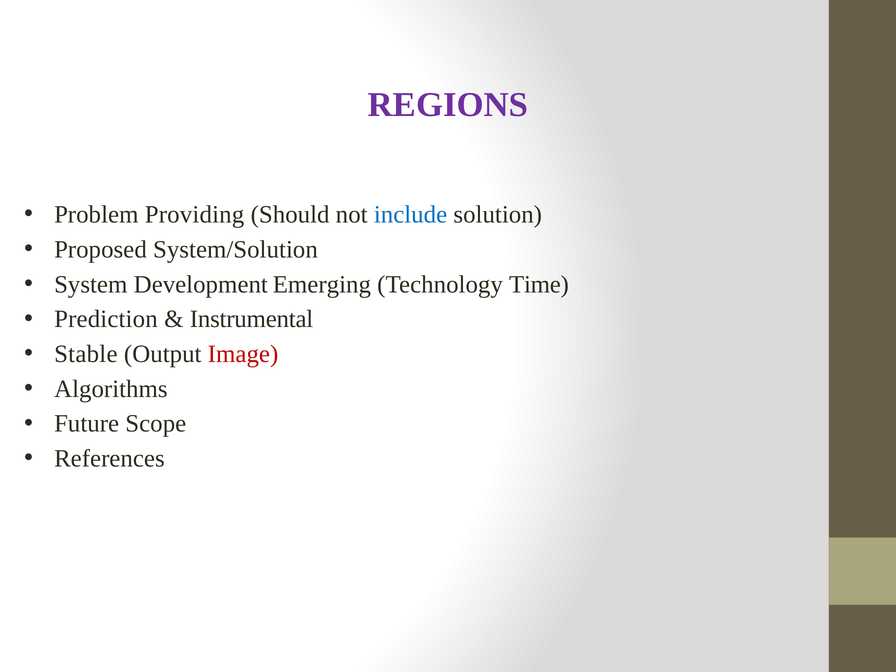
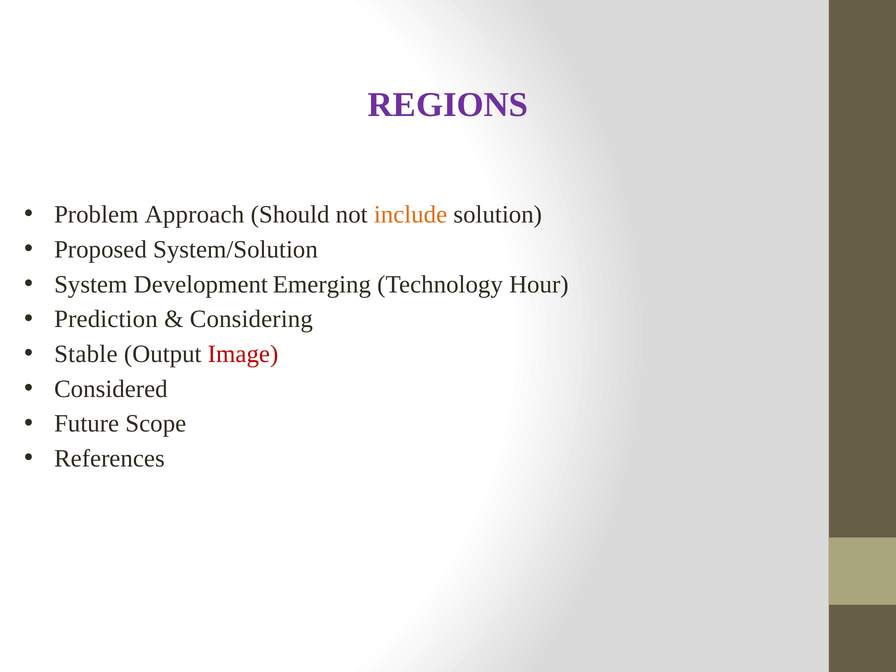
Providing: Providing -> Approach
include colour: blue -> orange
Time: Time -> Hour
Instrumental: Instrumental -> Considering
Algorithms: Algorithms -> Considered
